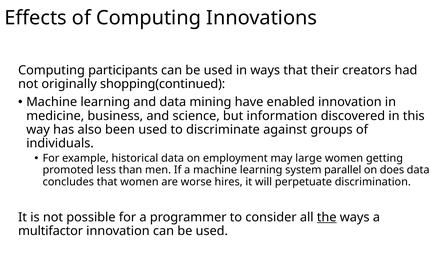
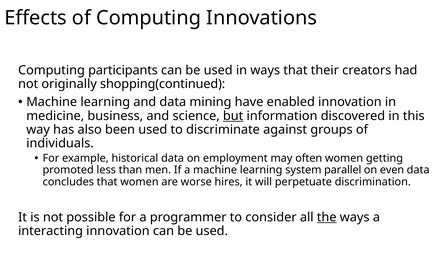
but underline: none -> present
large: large -> often
does: does -> even
multifactor: multifactor -> interacting
